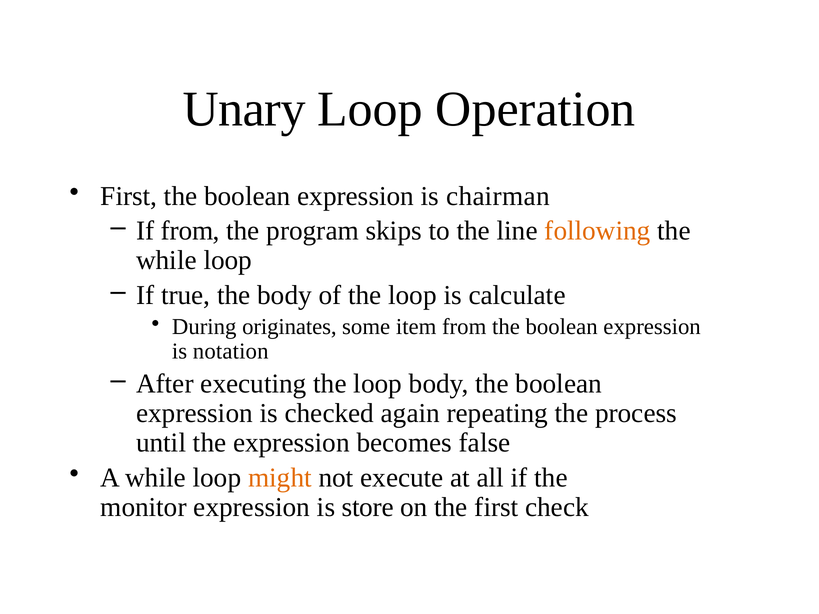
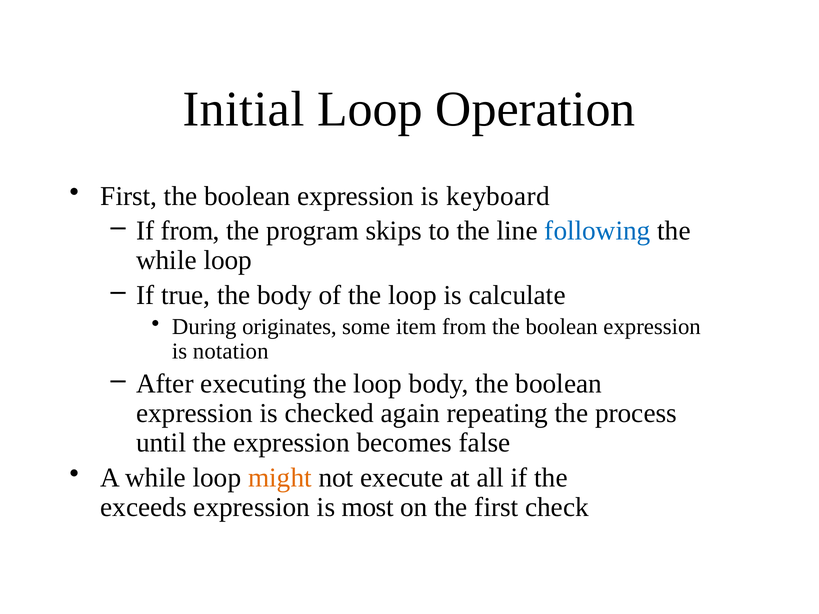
Unary: Unary -> Initial
chairman: chairman -> keyboard
following colour: orange -> blue
monitor: monitor -> exceeds
store: store -> most
